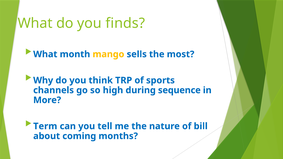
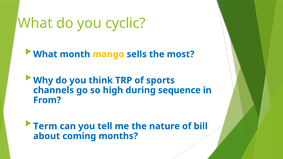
finds: finds -> cyclic
More: More -> From
